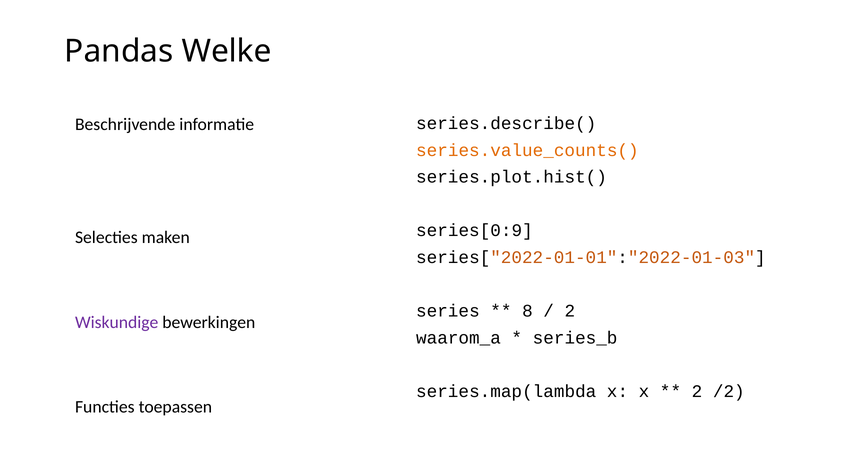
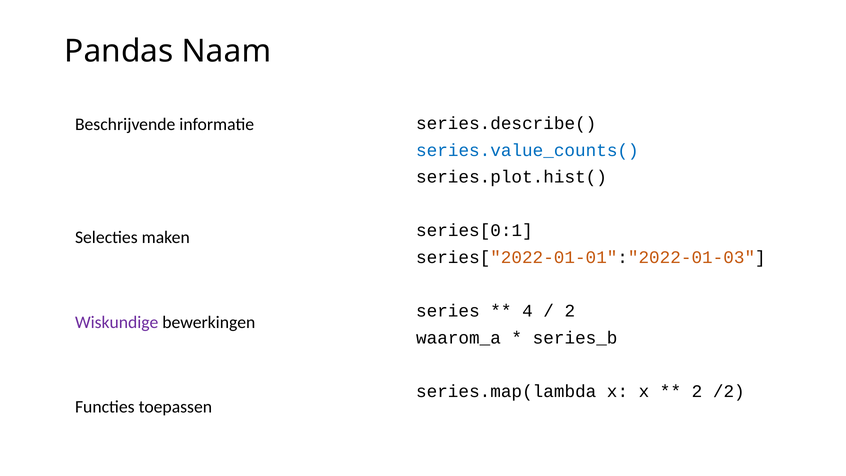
Welke: Welke -> Naam
series.value_counts( colour: orange -> blue
series[0:9: series[0:9 -> series[0:1
8: 8 -> 4
